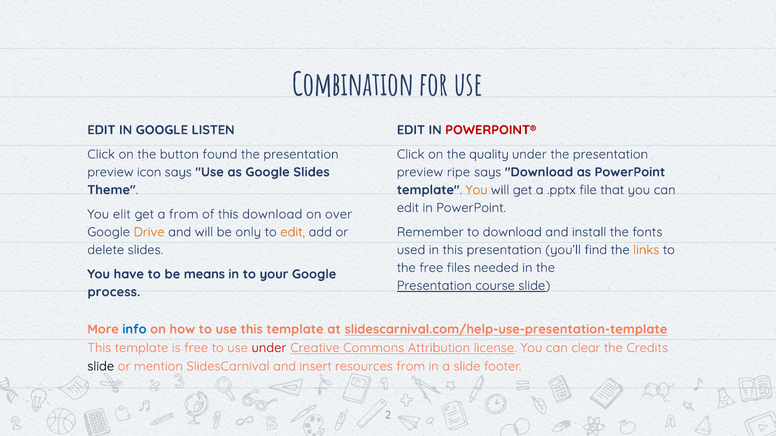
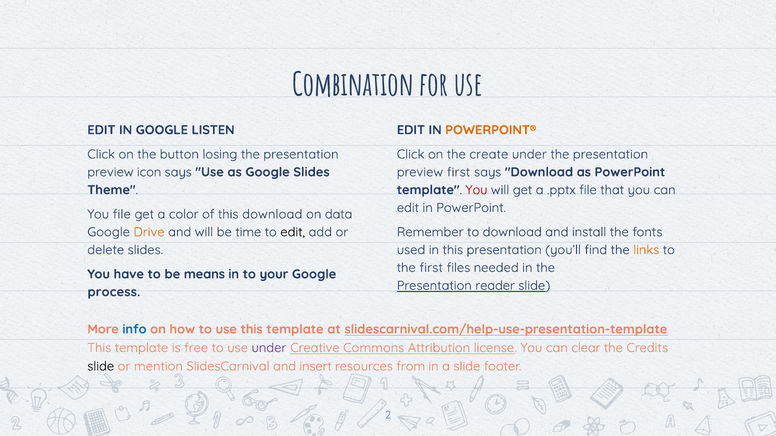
POWERPOINT® colour: red -> orange
found: found -> losing
quality: quality -> create
preview ripe: ripe -> first
You at (476, 190) colour: orange -> red
You elit: elit -> file
a from: from -> color
over: over -> data
only: only -> time
edit at (293, 232) colour: orange -> black
the free: free -> first
course: course -> reader
under at (269, 348) colour: red -> purple
